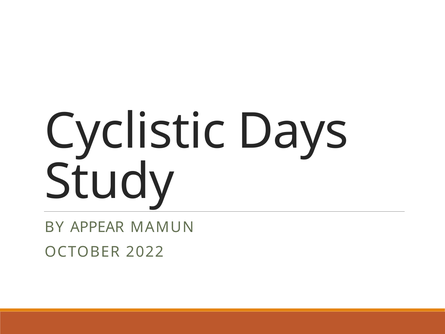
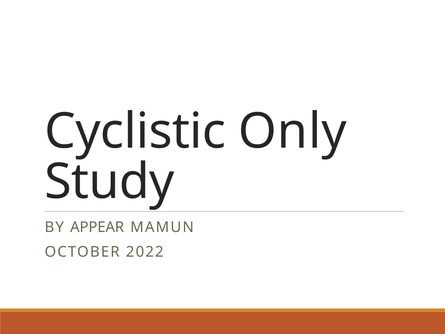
Days: Days -> Only
